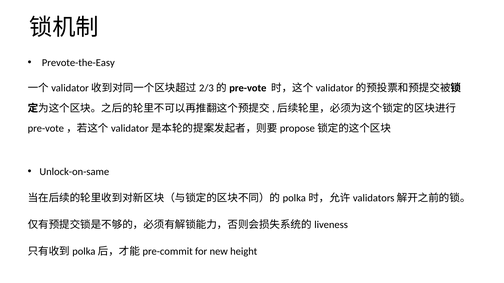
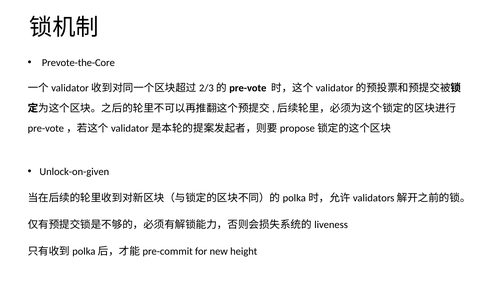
Prevote-the-Easy: Prevote-the-Easy -> Prevote-the-Core
Unlock-on-same: Unlock-on-same -> Unlock-on-given
